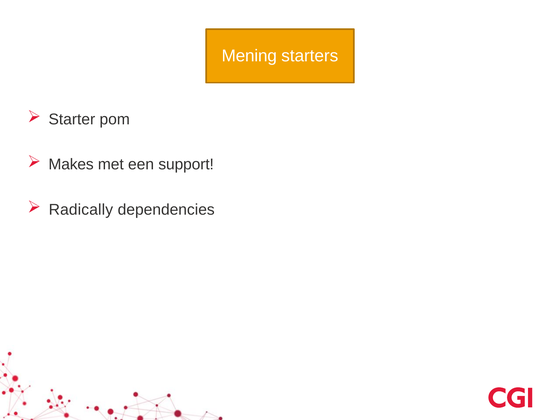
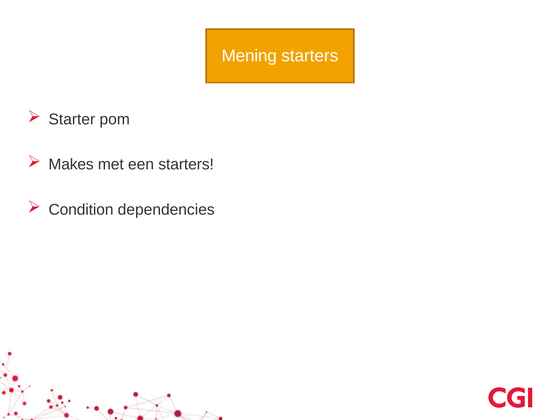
een support: support -> starters
Radically: Radically -> Condition
